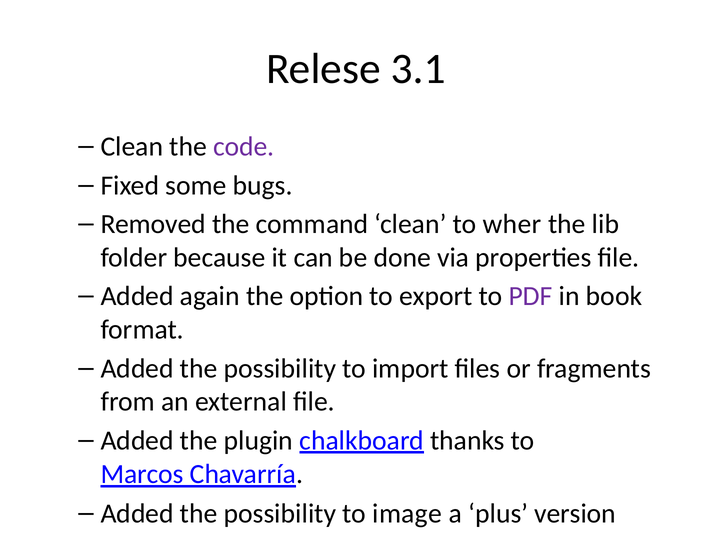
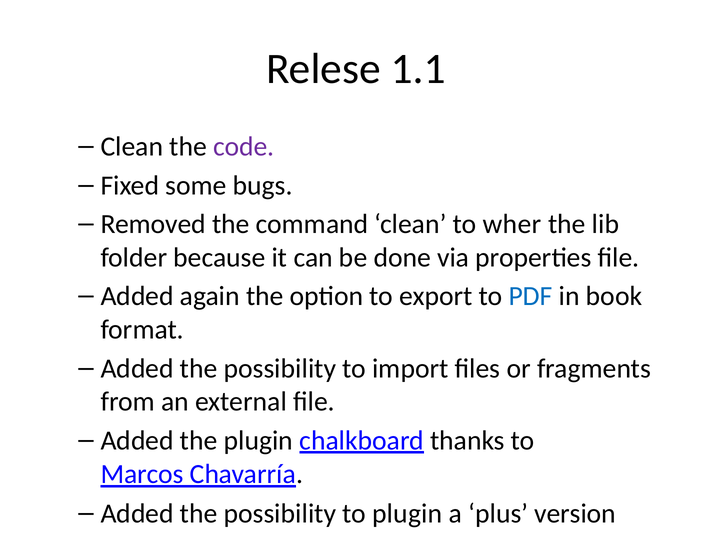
3.1: 3.1 -> 1.1
PDF colour: purple -> blue
to image: image -> plugin
